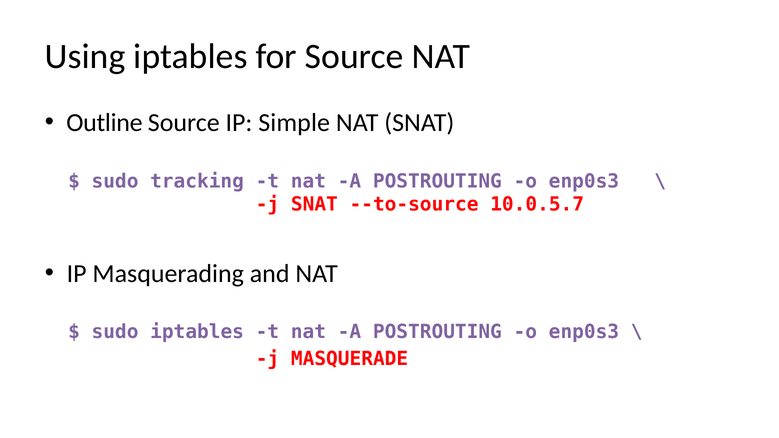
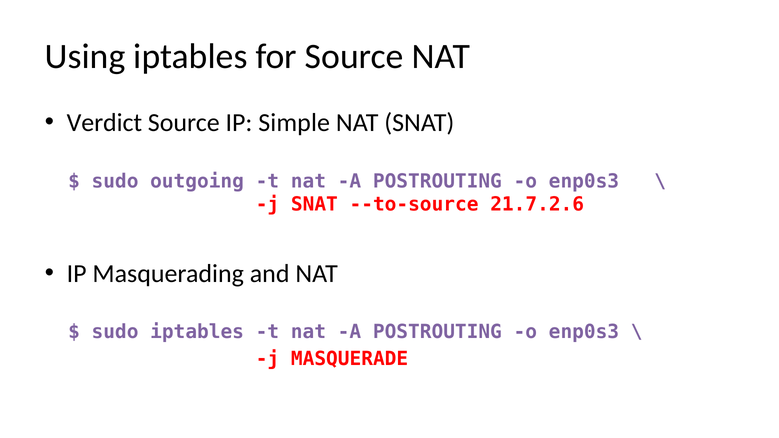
Outline: Outline -> Verdict
tracking: tracking -> outgoing
10.0.5.7: 10.0.5.7 -> 21.7.2.6
